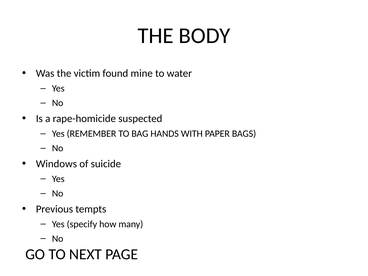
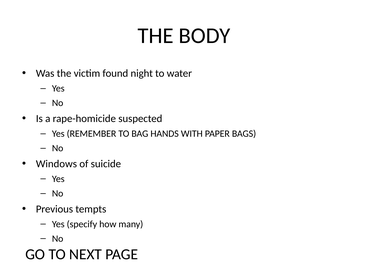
mine: mine -> night
